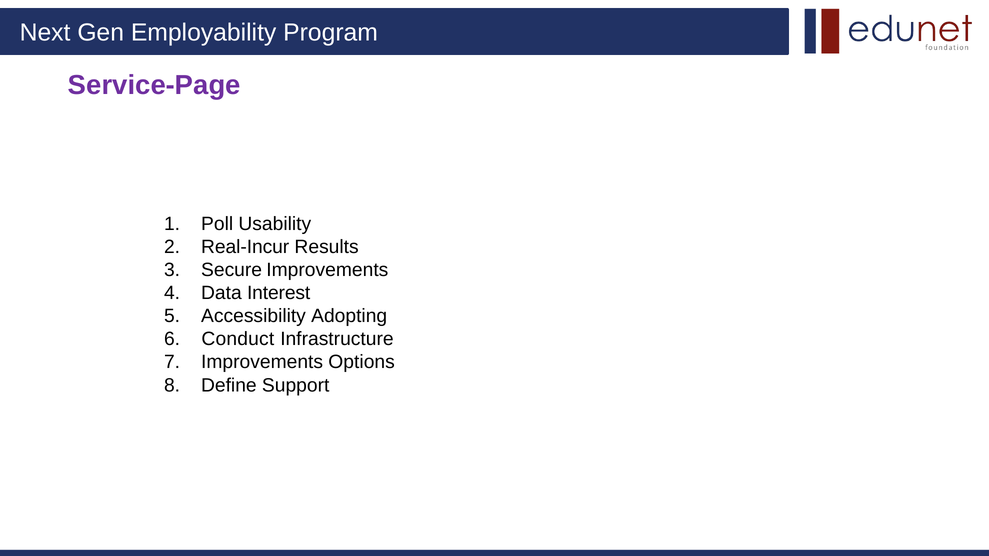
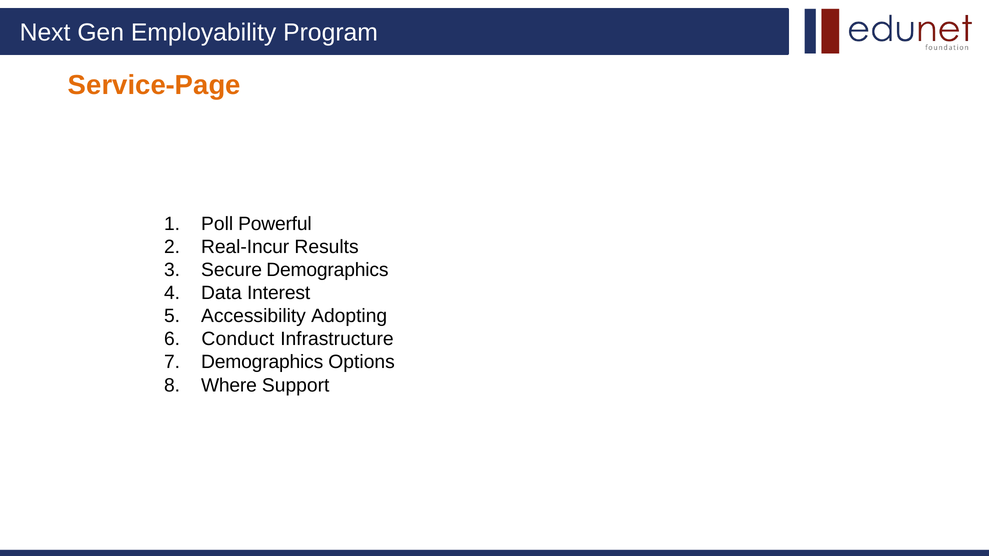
Service-Page colour: purple -> orange
Usability: Usability -> Powerful
Secure Improvements: Improvements -> Demographics
Improvements at (262, 362): Improvements -> Demographics
Define: Define -> Where
